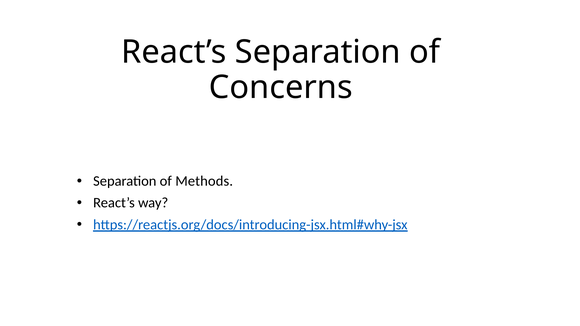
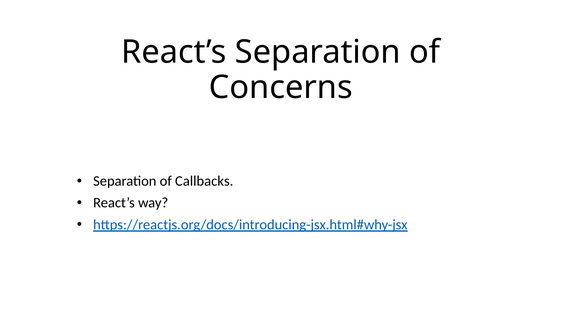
Methods: Methods -> Callbacks
